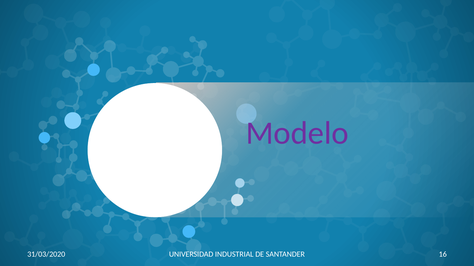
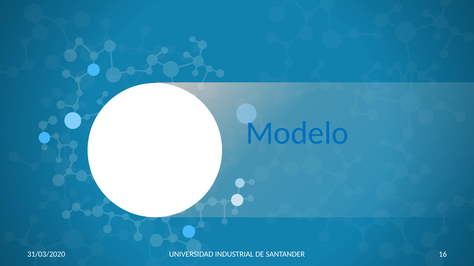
Modelo colour: purple -> blue
